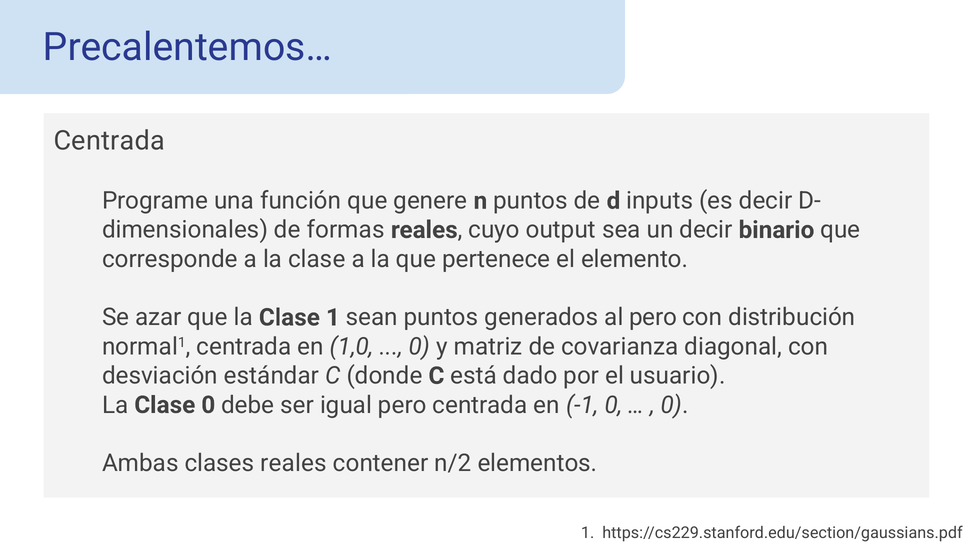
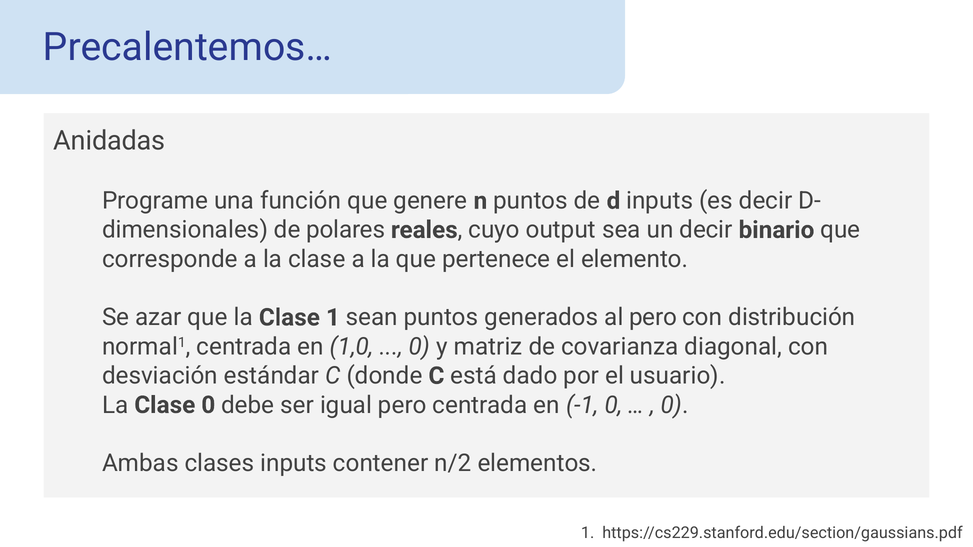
Centrada at (109, 141): Centrada -> Anidadas
formas: formas -> polares
clases reales: reales -> inputs
